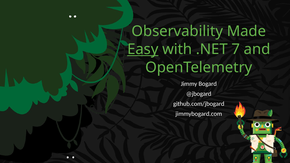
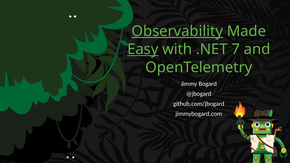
Observability underline: none -> present
